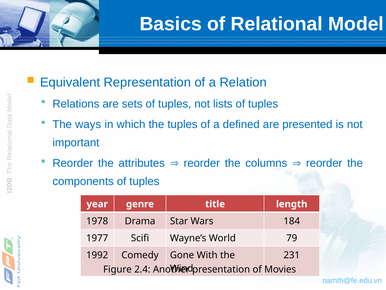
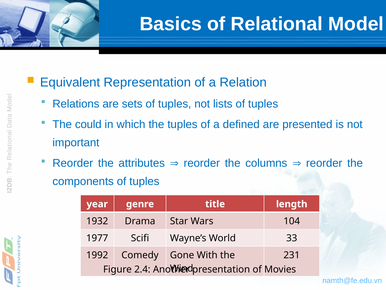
ways: ways -> could
1978: 1978 -> 1932
184: 184 -> 104
79: 79 -> 33
